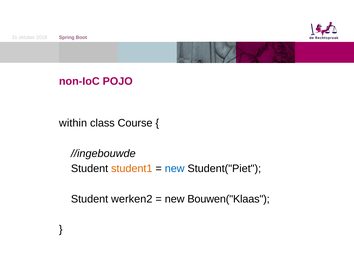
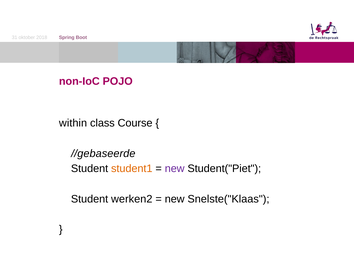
//ingebouwde: //ingebouwde -> //gebaseerde
new at (175, 168) colour: blue -> purple
Bouwen("Klaas: Bouwen("Klaas -> Snelste("Klaas
